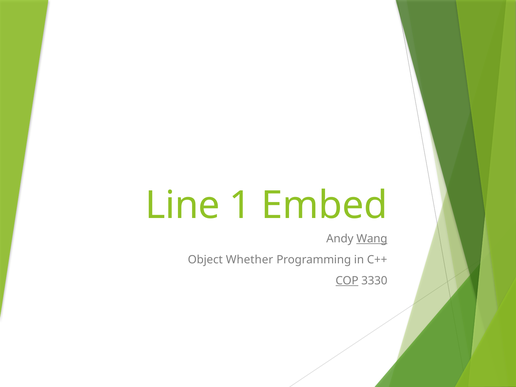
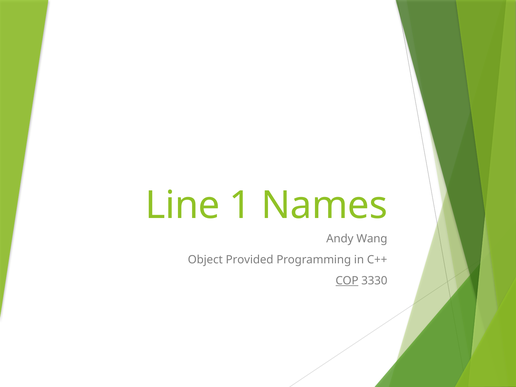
Embed: Embed -> Names
Wang underline: present -> none
Whether: Whether -> Provided
